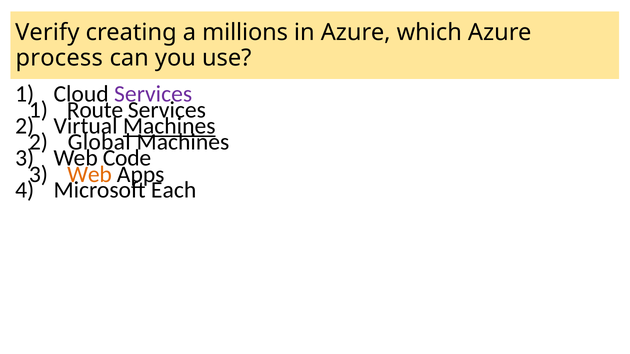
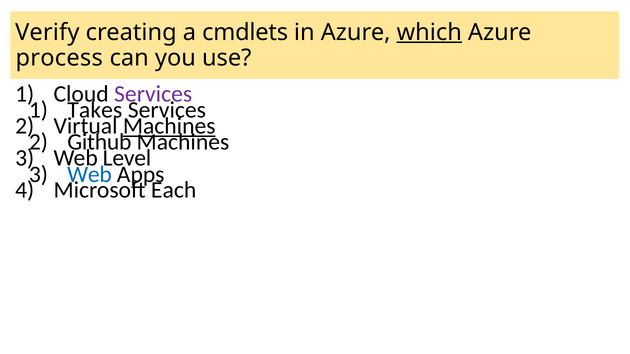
millions: millions -> cmdlets
which underline: none -> present
Route: Route -> Takes
Global: Global -> Github
Code: Code -> Level
Web at (90, 174) colour: orange -> blue
